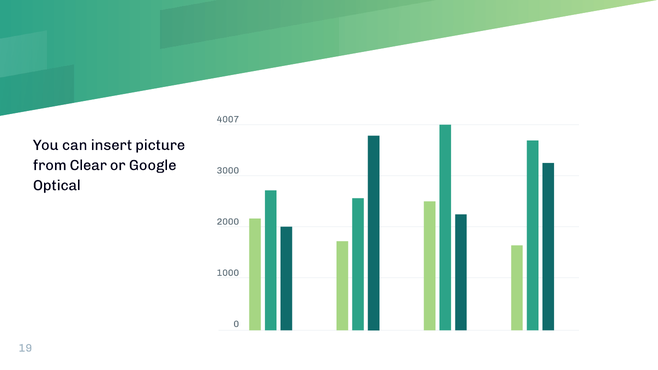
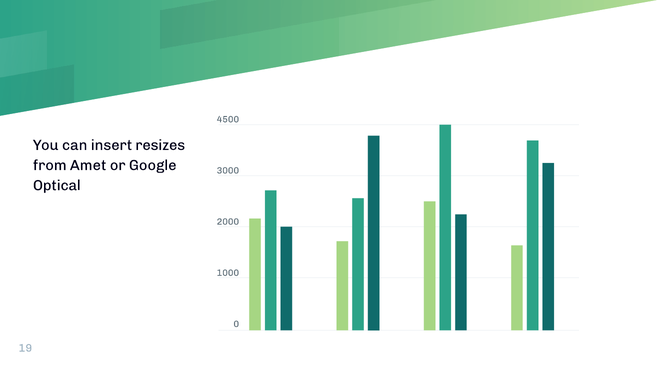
4007: 4007 -> 4500
picture: picture -> resizes
Clear: Clear -> Amet
